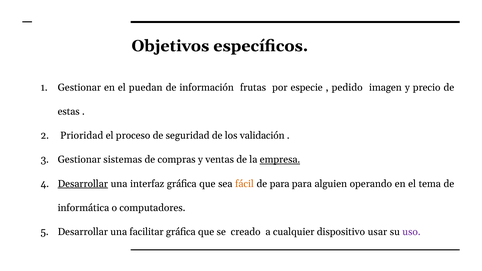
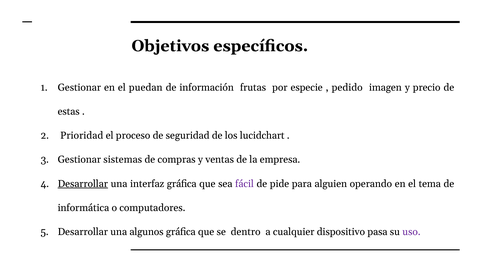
validación: validación -> lucidchart
empresa underline: present -> none
fácil colour: orange -> purple
de para: para -> pide
facilitar: facilitar -> algunos
creado: creado -> dentro
usar: usar -> pasa
